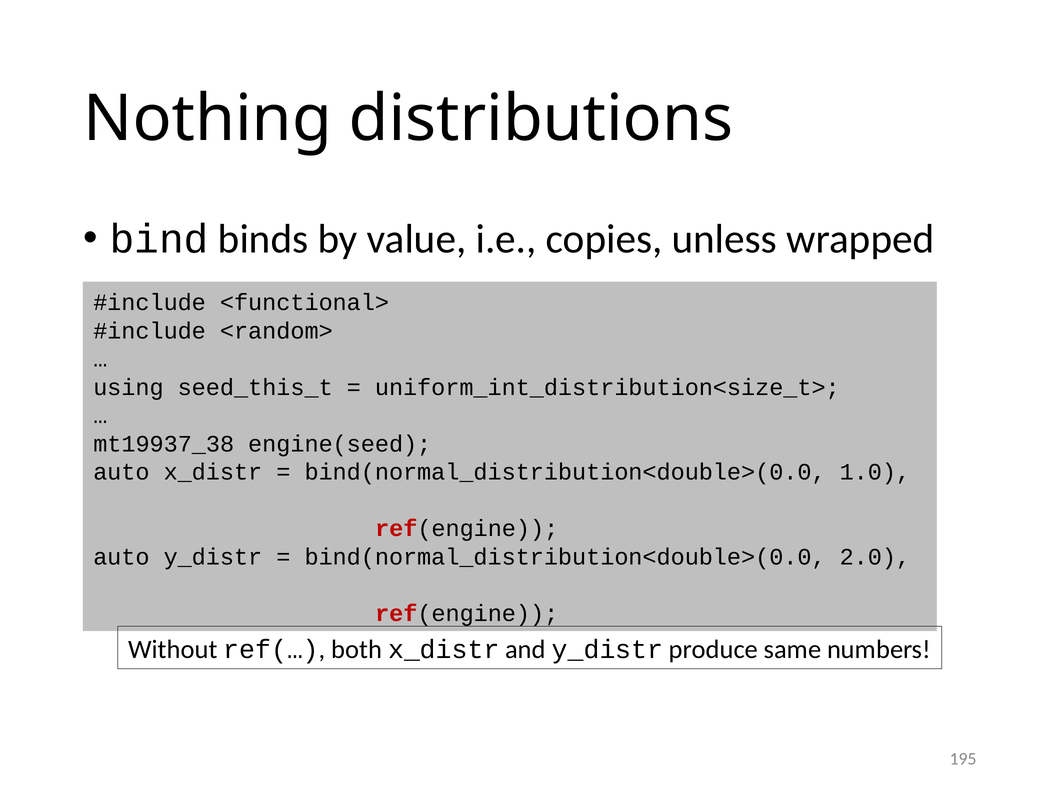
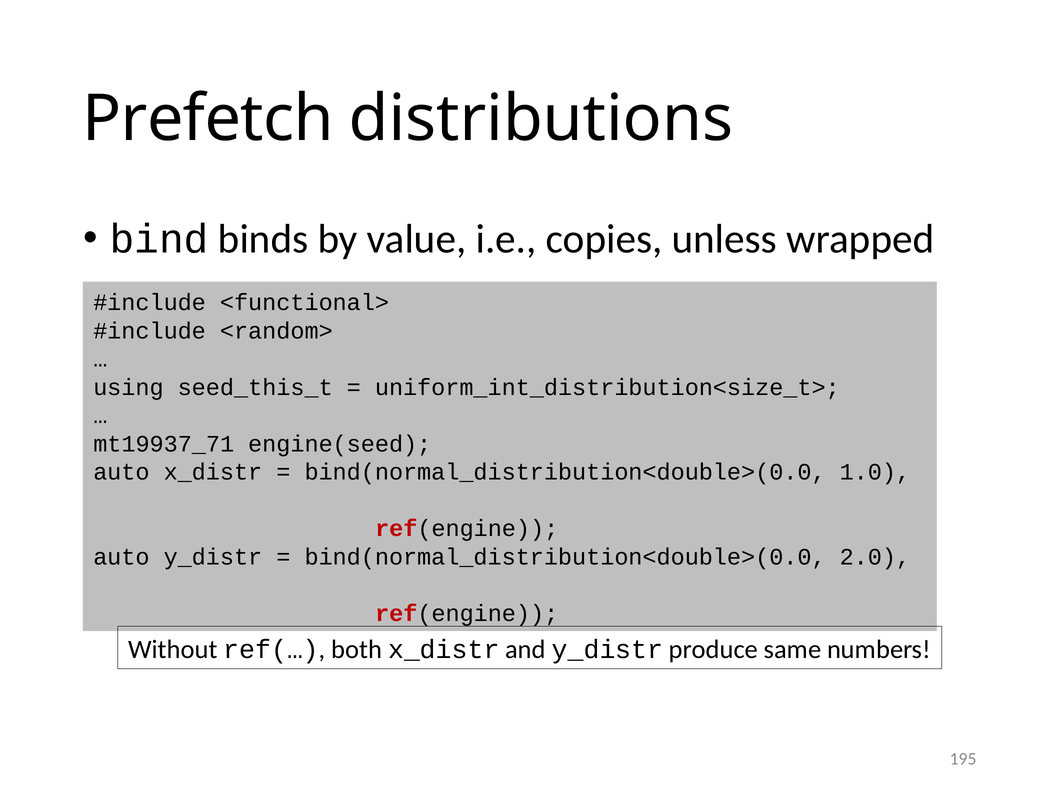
Nothing: Nothing -> Prefetch
mt19937_38: mt19937_38 -> mt19937_71
